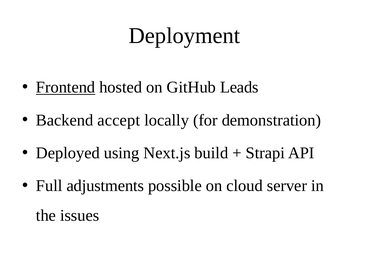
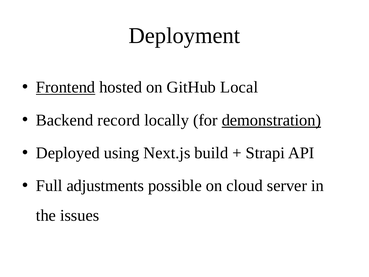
Leads: Leads -> Local
accept: accept -> record
demonstration underline: none -> present
